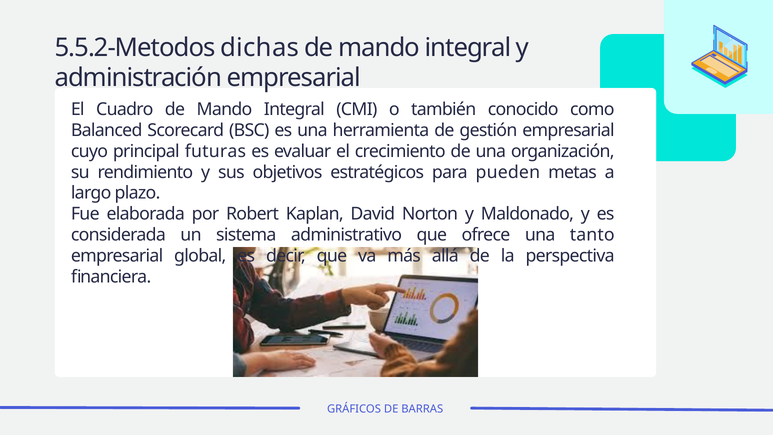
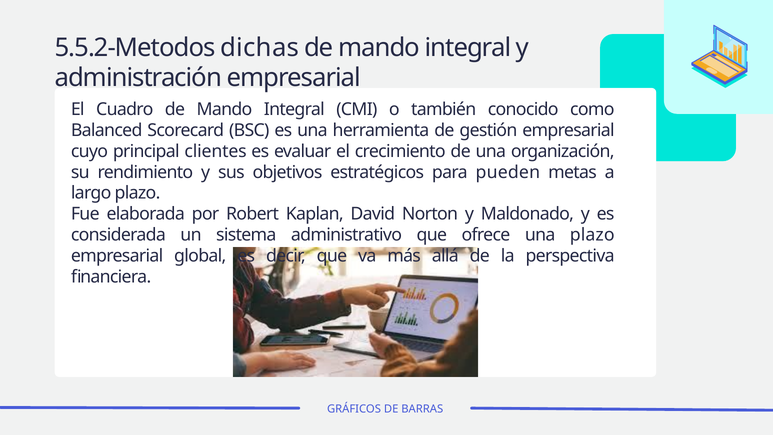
futuras: futuras -> clientes
una tanto: tanto -> plazo
